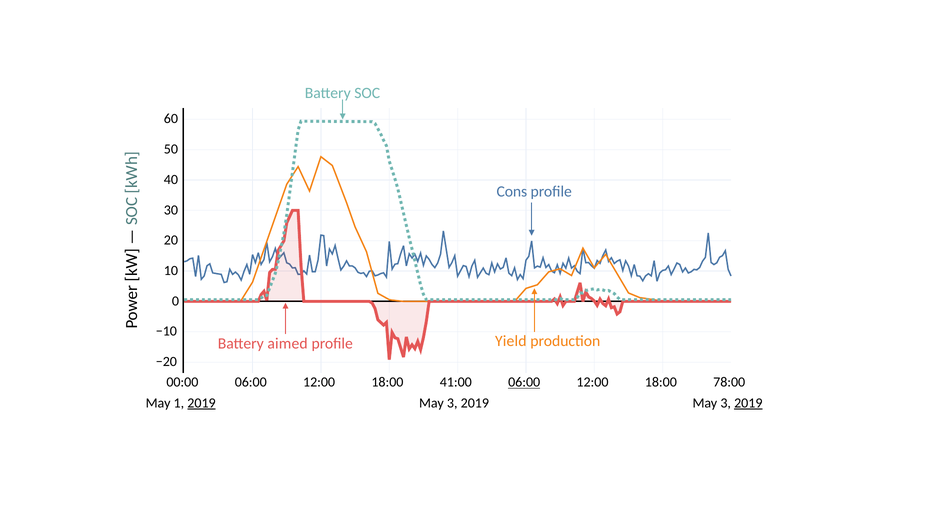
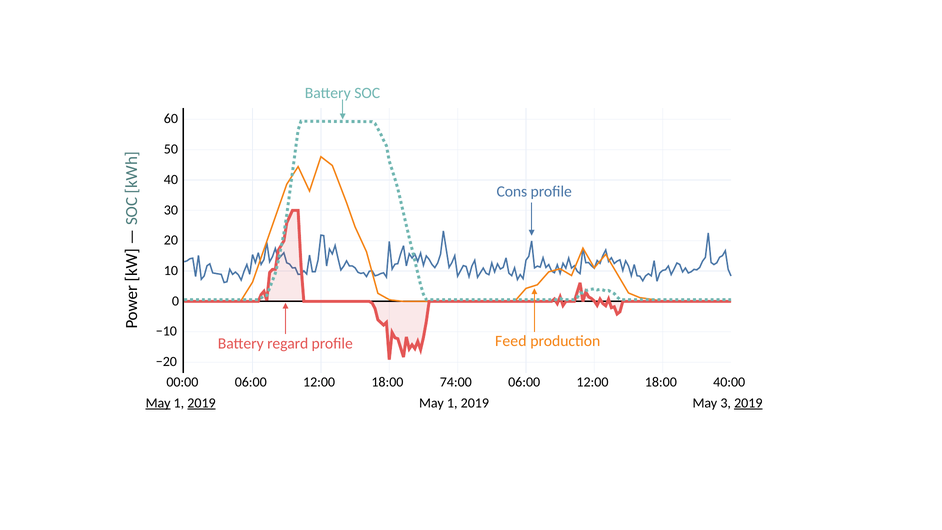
Yield: Yield -> Feed
aimed: aimed -> regard
41:00: 41:00 -> 74:00
06:00 at (524, 382) underline: present -> none
78:00: 78:00 -> 40:00
May at (158, 403) underline: none -> present
3 at (452, 403): 3 -> 1
